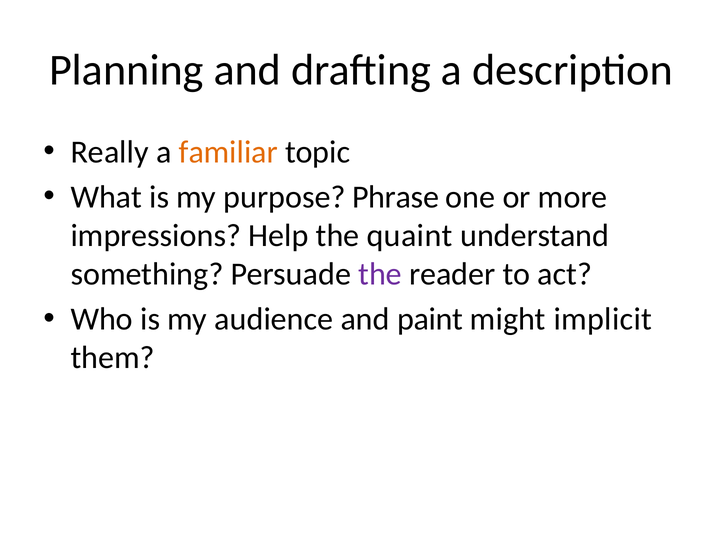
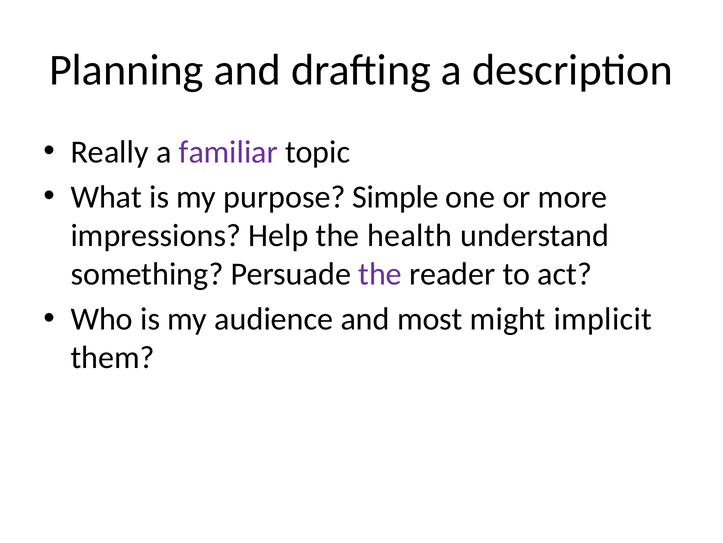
familiar colour: orange -> purple
Phrase: Phrase -> Simple
quaint: quaint -> health
paint: paint -> most
